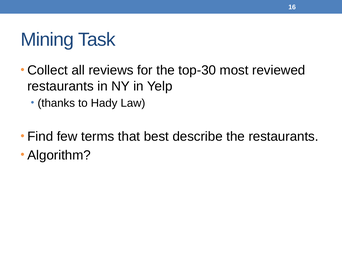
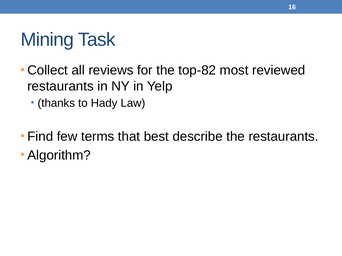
top-30: top-30 -> top-82
